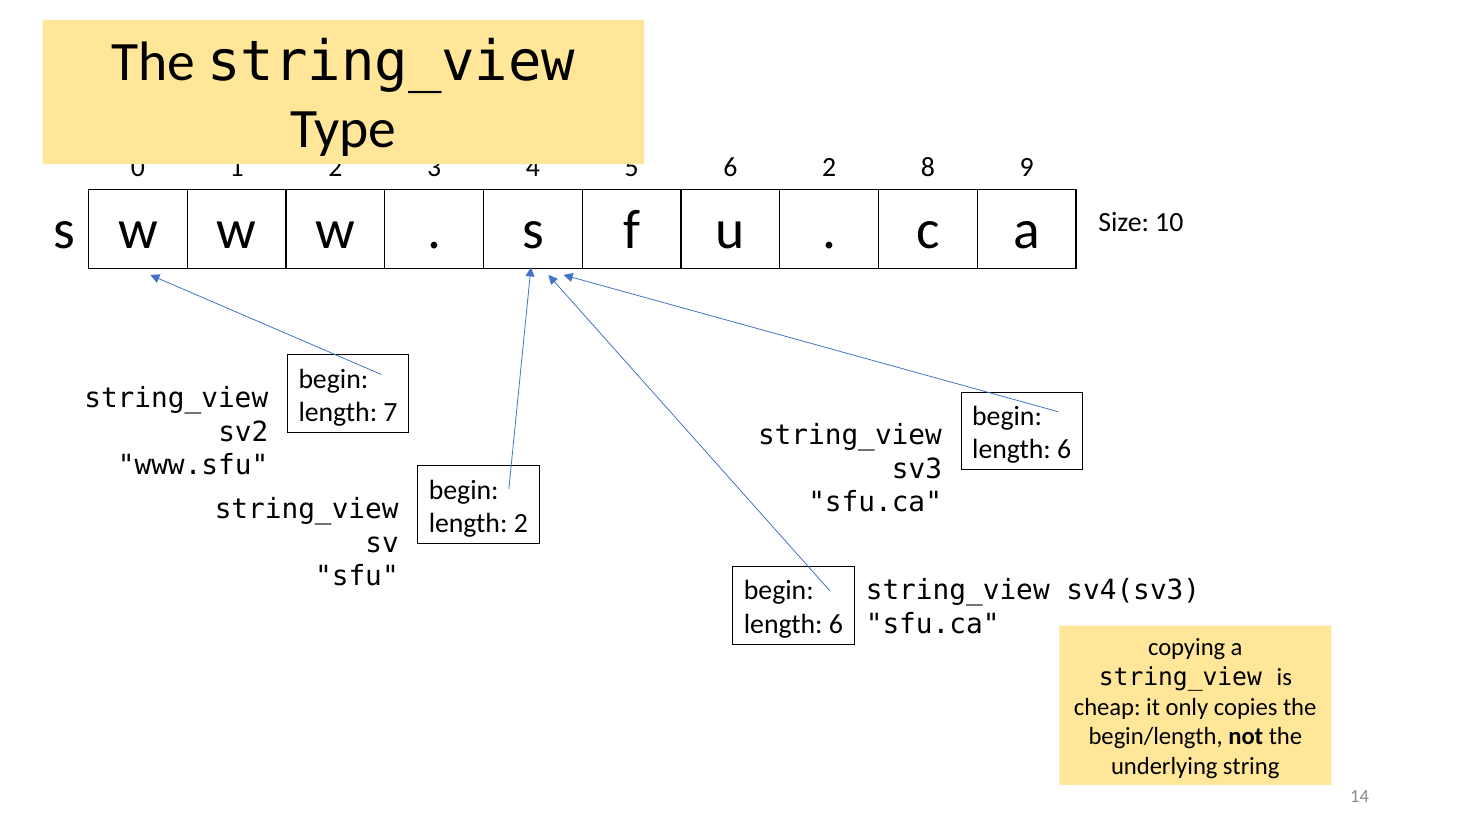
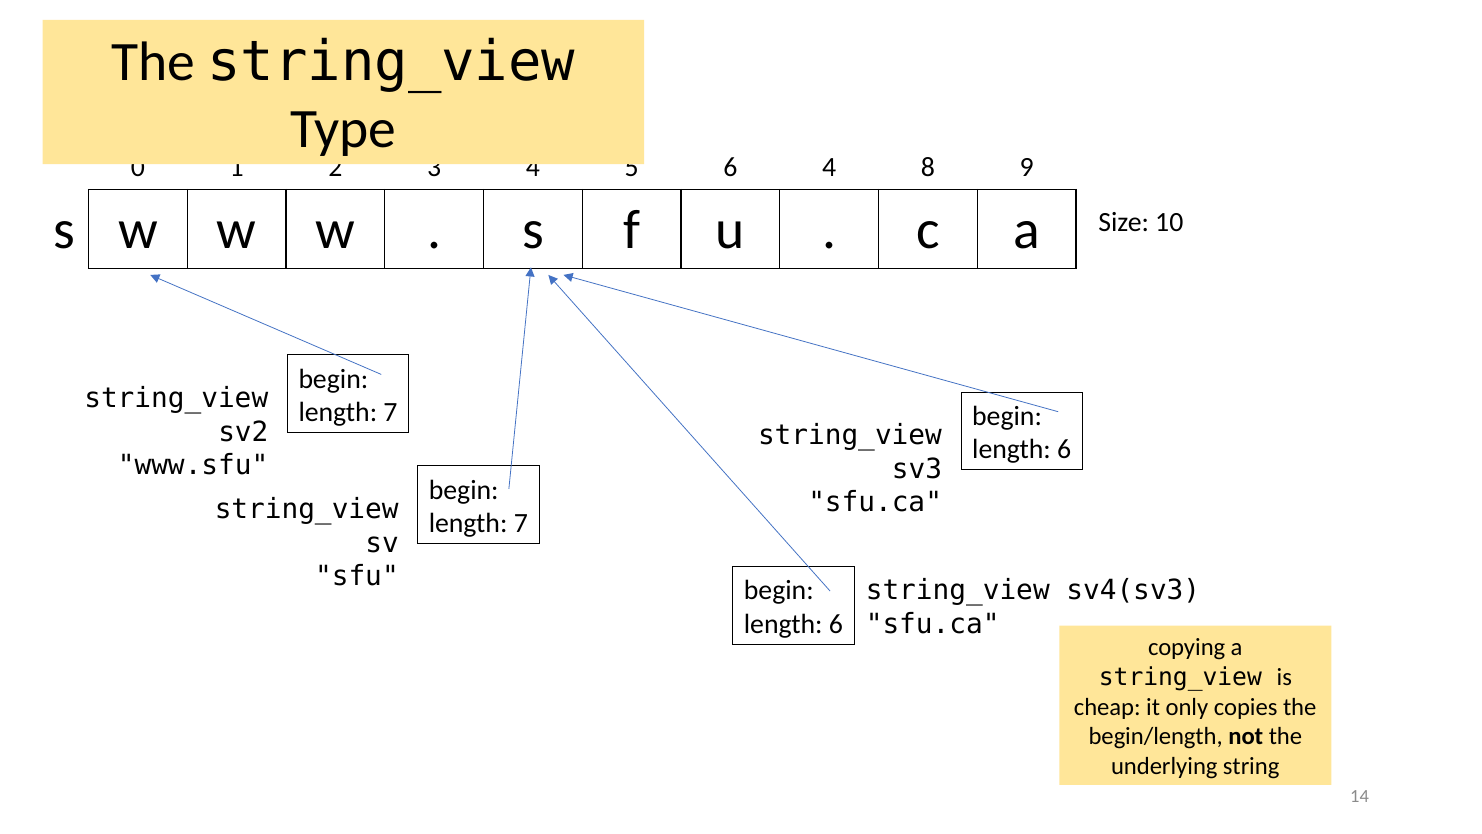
6 2: 2 -> 4
2 at (521, 523): 2 -> 7
